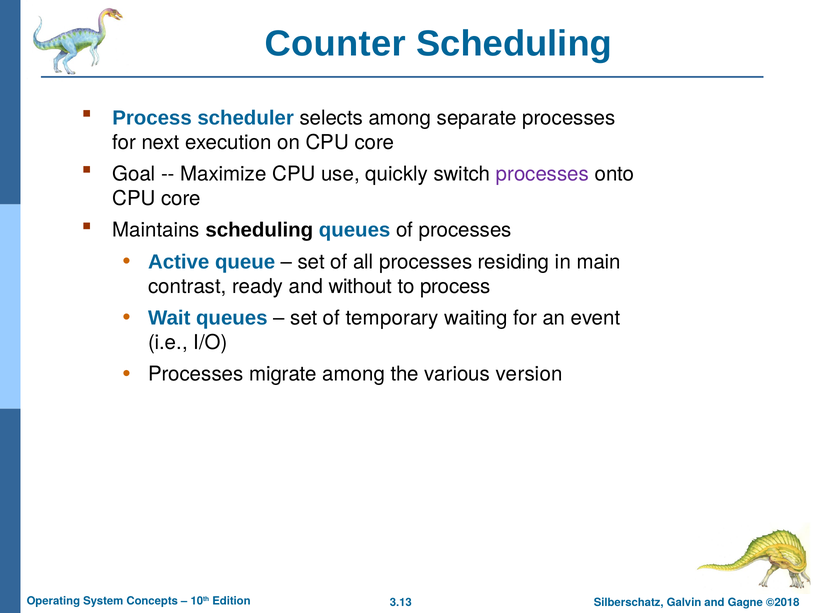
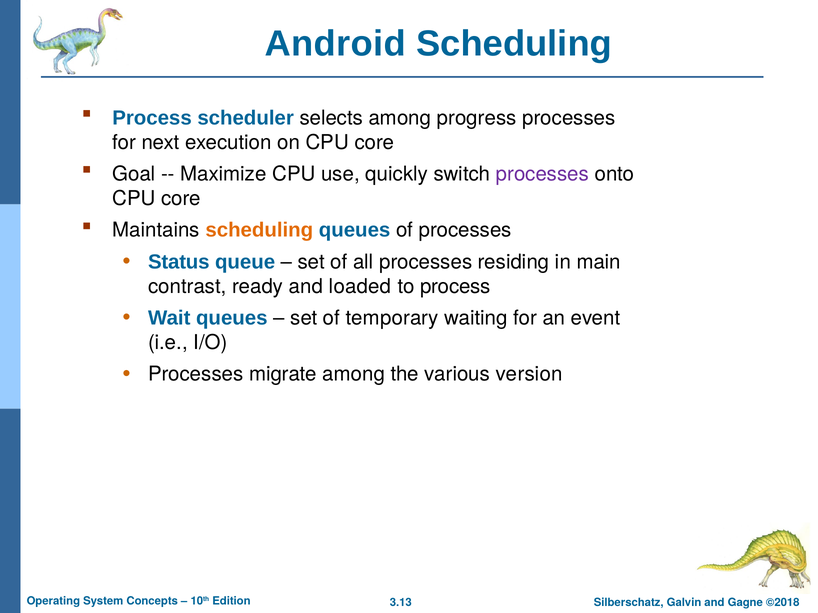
Counter: Counter -> Android
separate: separate -> progress
scheduling at (259, 230) colour: black -> orange
Active: Active -> Status
without: without -> loaded
